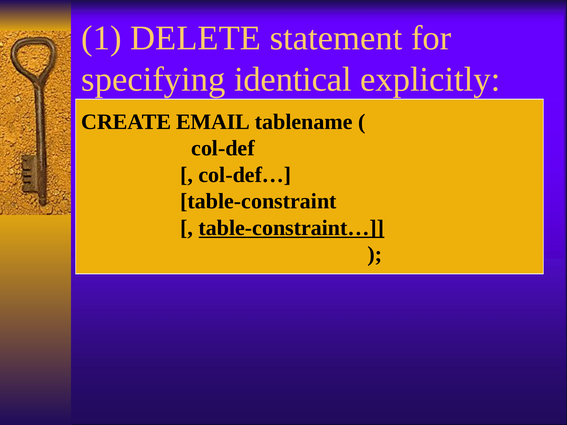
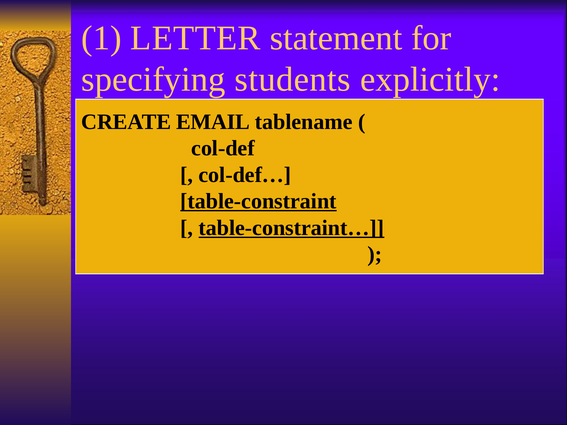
DELETE: DELETE -> LETTER
identical: identical -> students
table-constraint underline: none -> present
